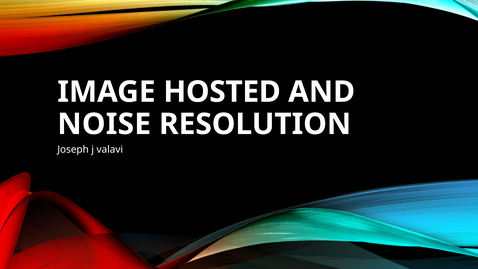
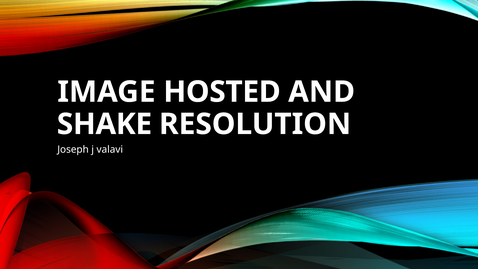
NOISE: NOISE -> SHAKE
